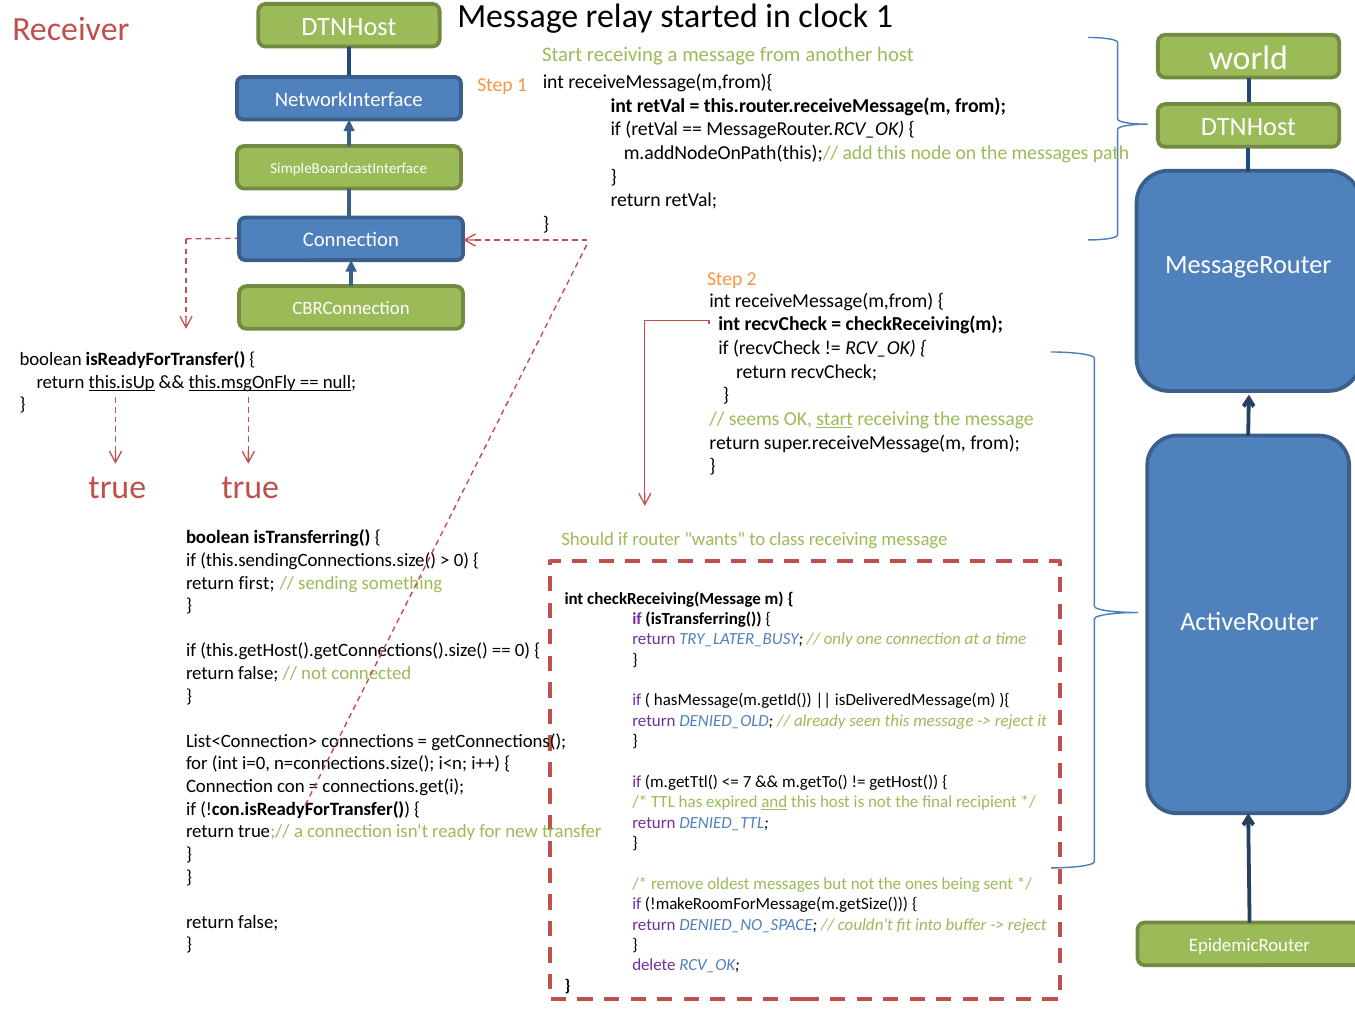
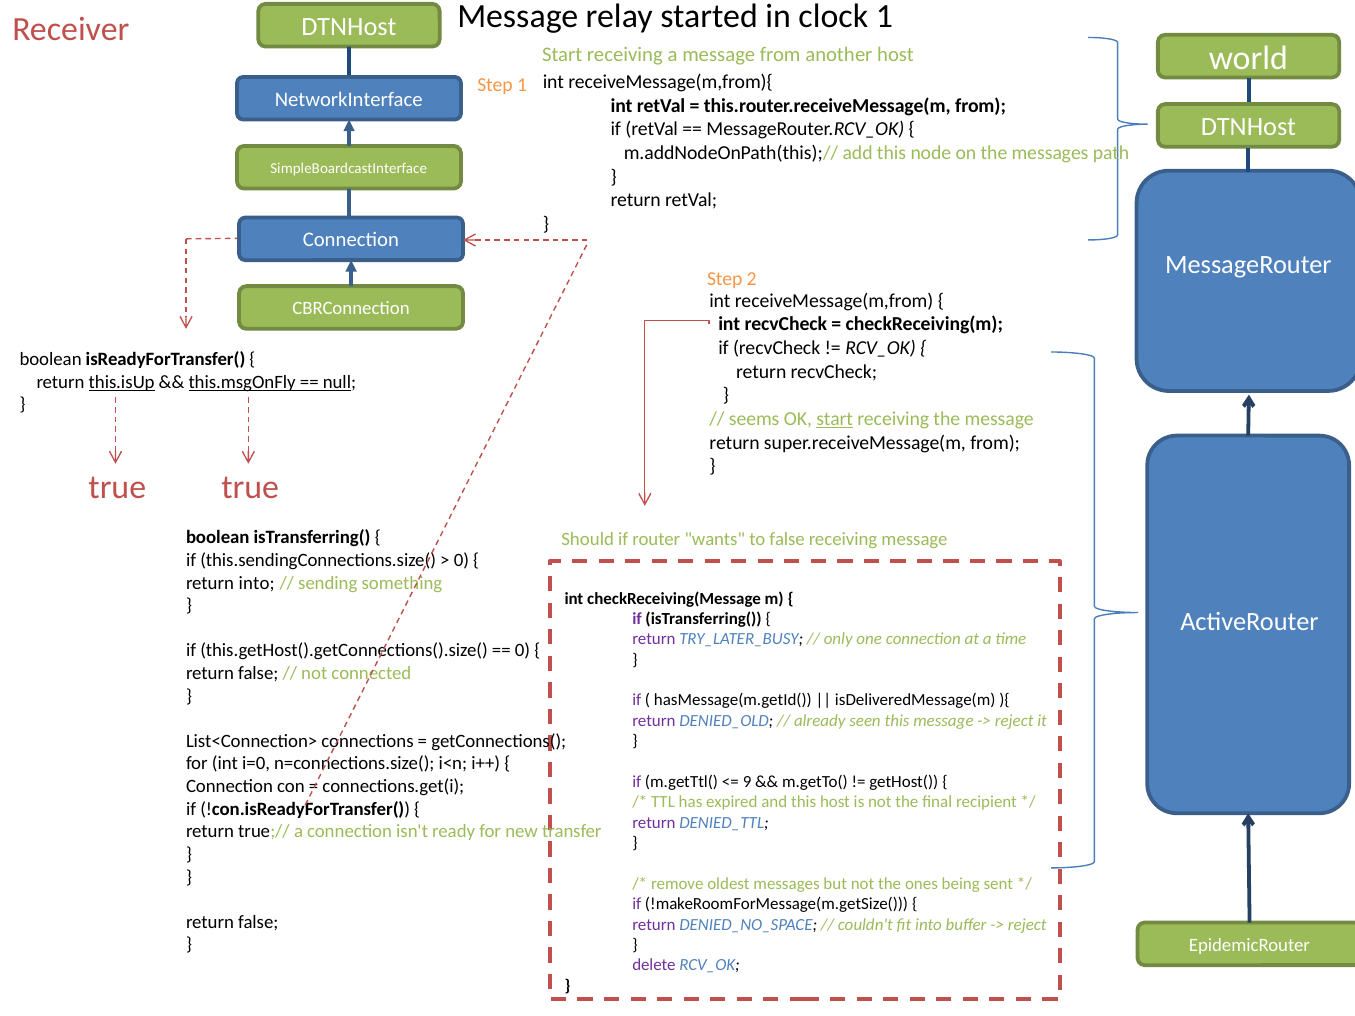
to class: class -> false
return first: first -> into
7: 7 -> 9
and underline: present -> none
